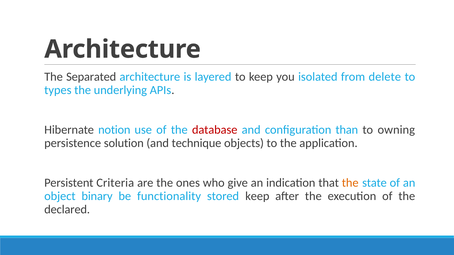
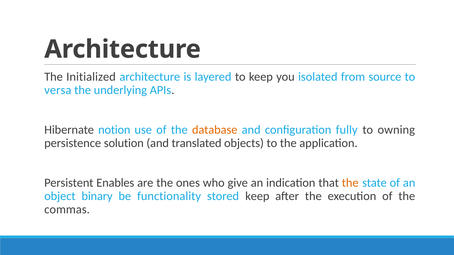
Separated: Separated -> Initialized
delete: delete -> source
types: types -> versa
database colour: red -> orange
than: than -> fully
technique: technique -> translated
Criteria: Criteria -> Enables
declared: declared -> commas
